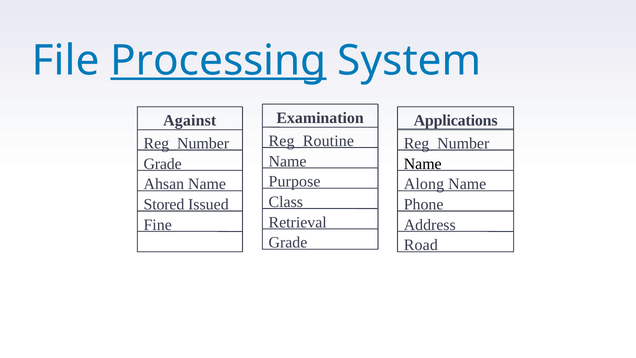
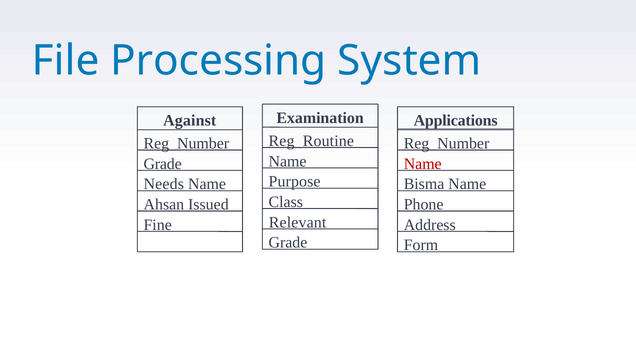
Processing underline: present -> none
Name at (423, 164) colour: black -> red
Ahsan: Ahsan -> Needs
Along: Along -> Bisma
Stored: Stored -> Ahsan
Retrieval: Retrieval -> Relevant
Road: Road -> Form
